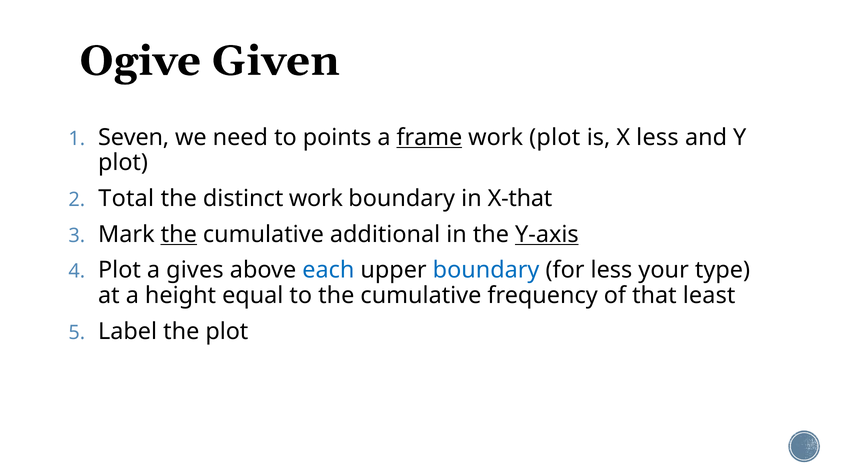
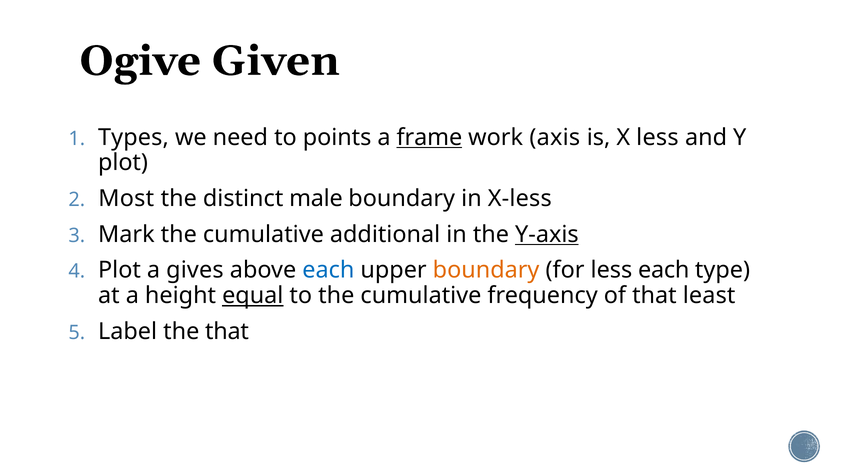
Seven: Seven -> Types
work plot: plot -> axis
Total: Total -> Most
distinct work: work -> male
X-that: X-that -> X-less
the at (179, 234) underline: present -> none
boundary at (486, 270) colour: blue -> orange
less your: your -> each
equal underline: none -> present
the plot: plot -> that
